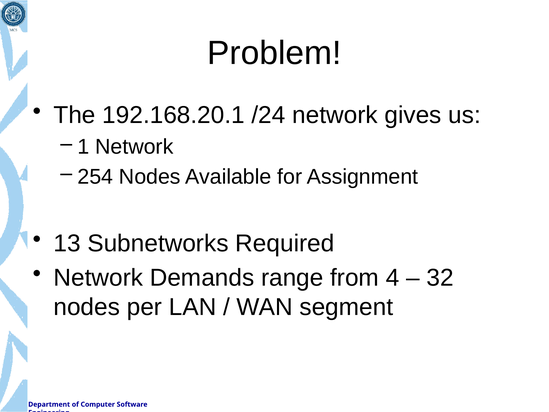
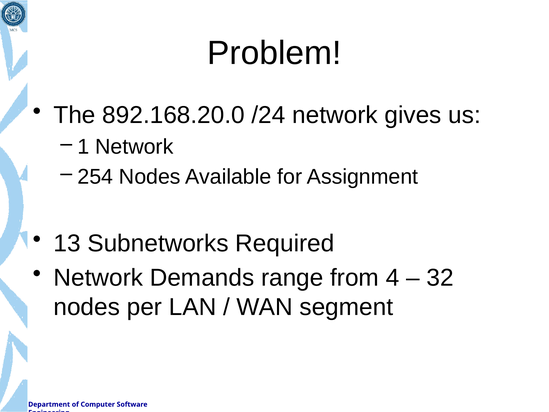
192.168.20.1: 192.168.20.1 -> 892.168.20.0
